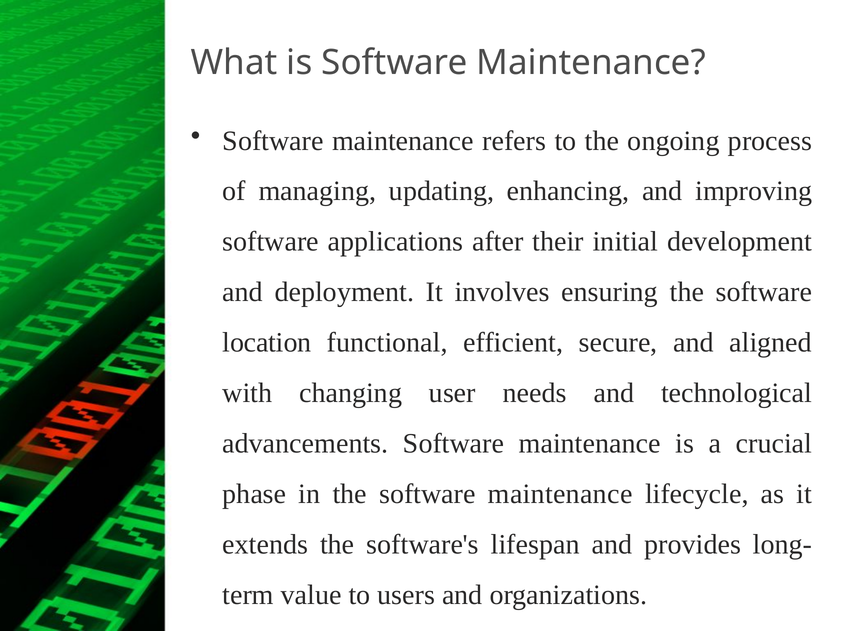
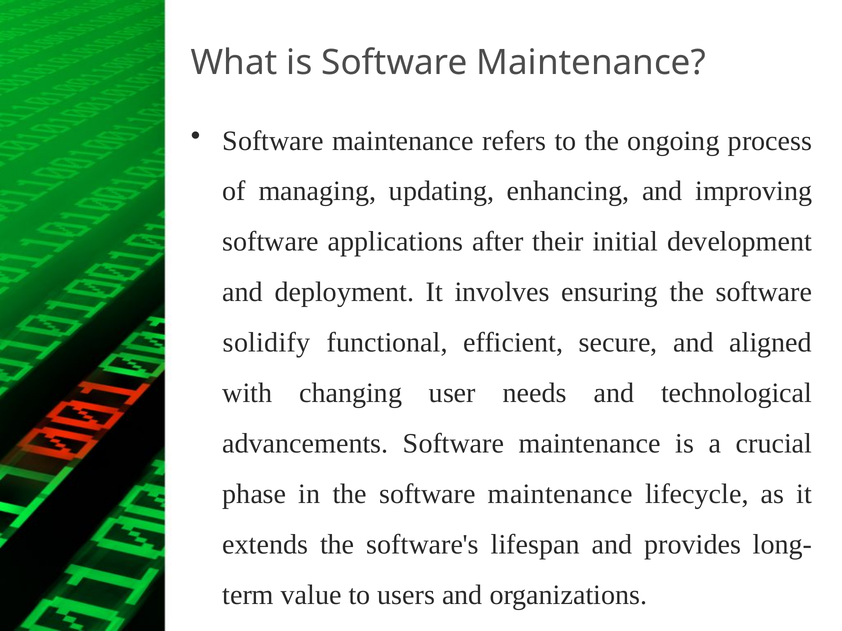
location: location -> solidify
